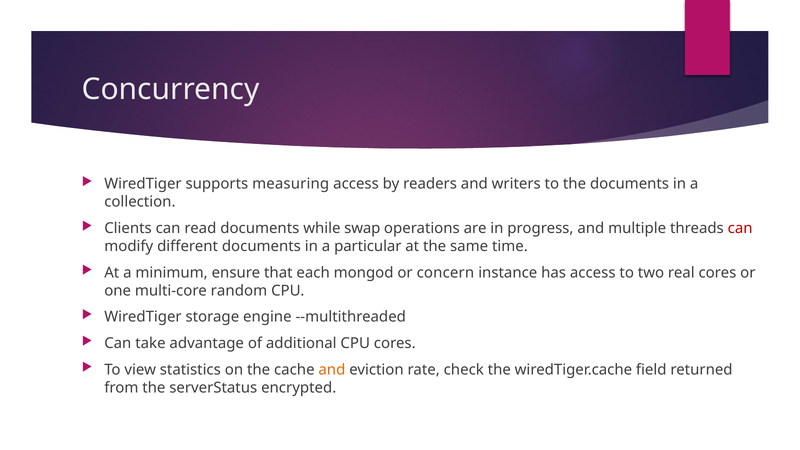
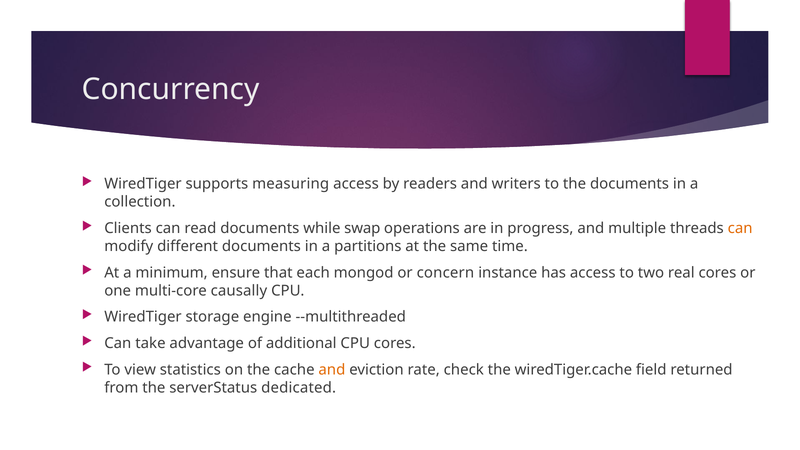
can at (740, 228) colour: red -> orange
particular: particular -> partitions
random: random -> causally
encrypted: encrypted -> dedicated
